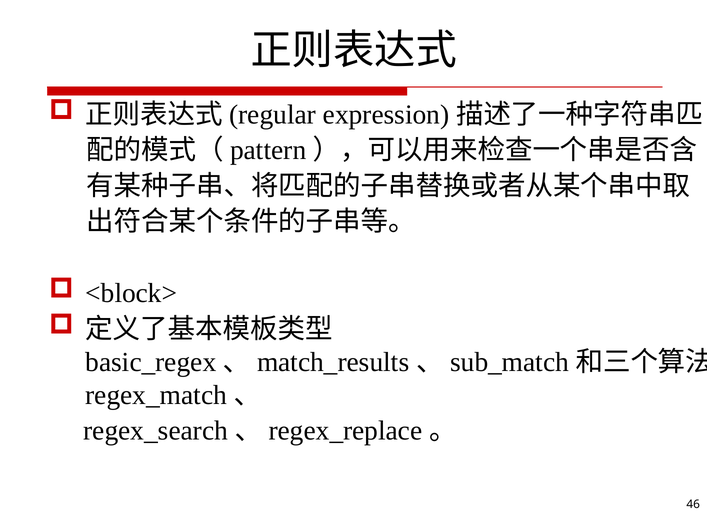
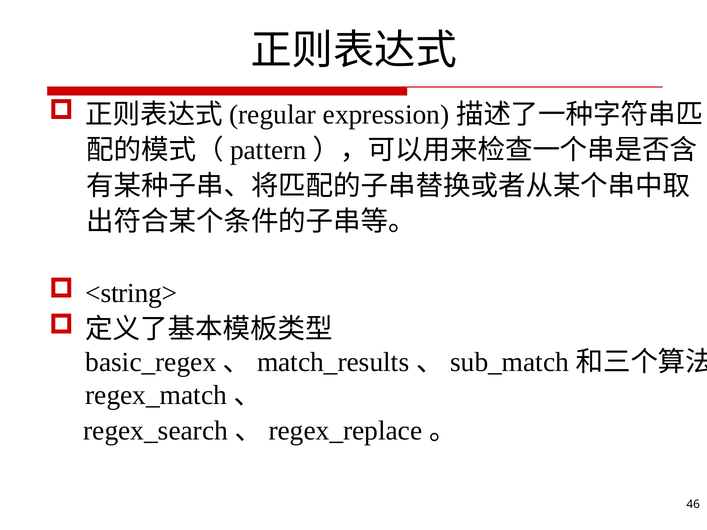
<block>: <block> -> <string>
